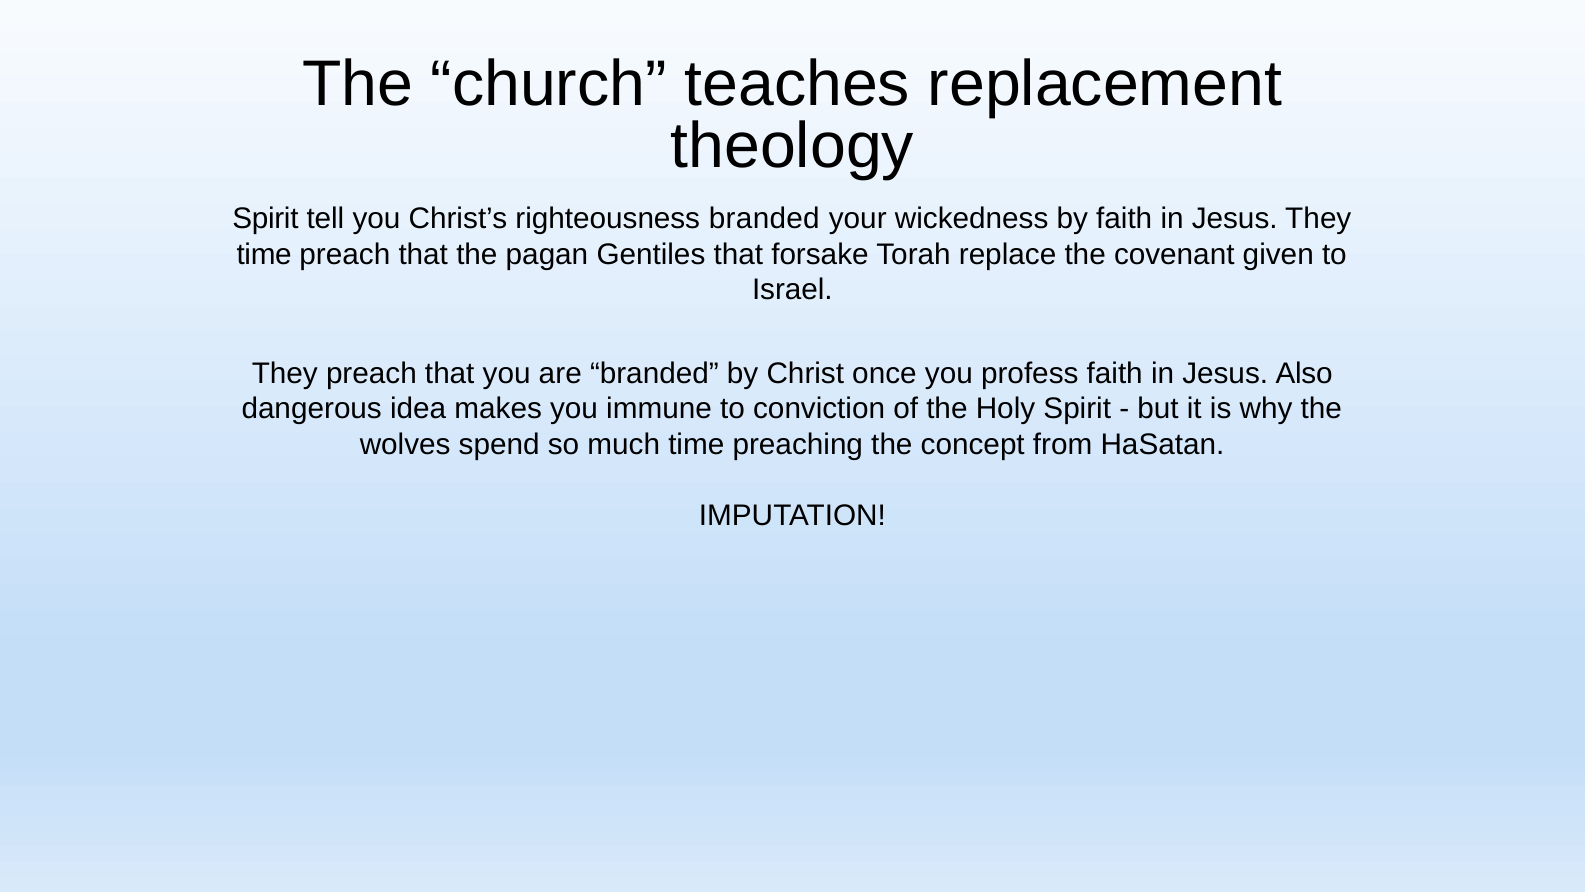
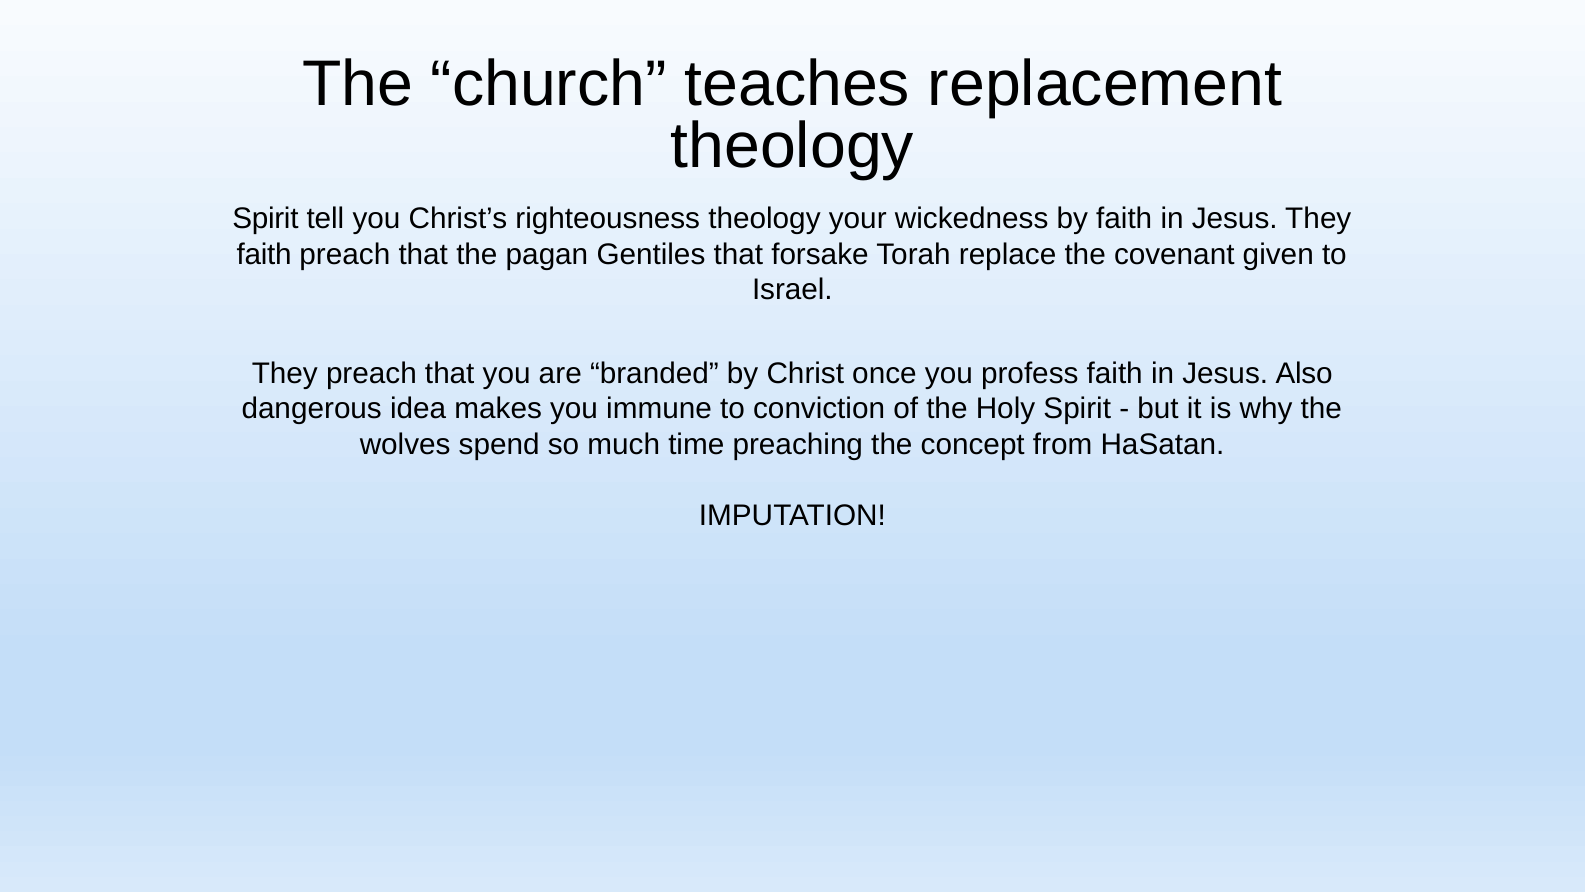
righteousness branded: branded -> theology
time at (264, 254): time -> faith
